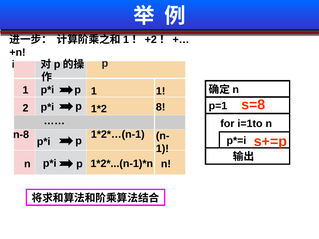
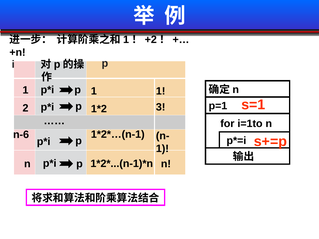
s=8: s=8 -> s=1
8: 8 -> 3
n-8: n-8 -> n-6
